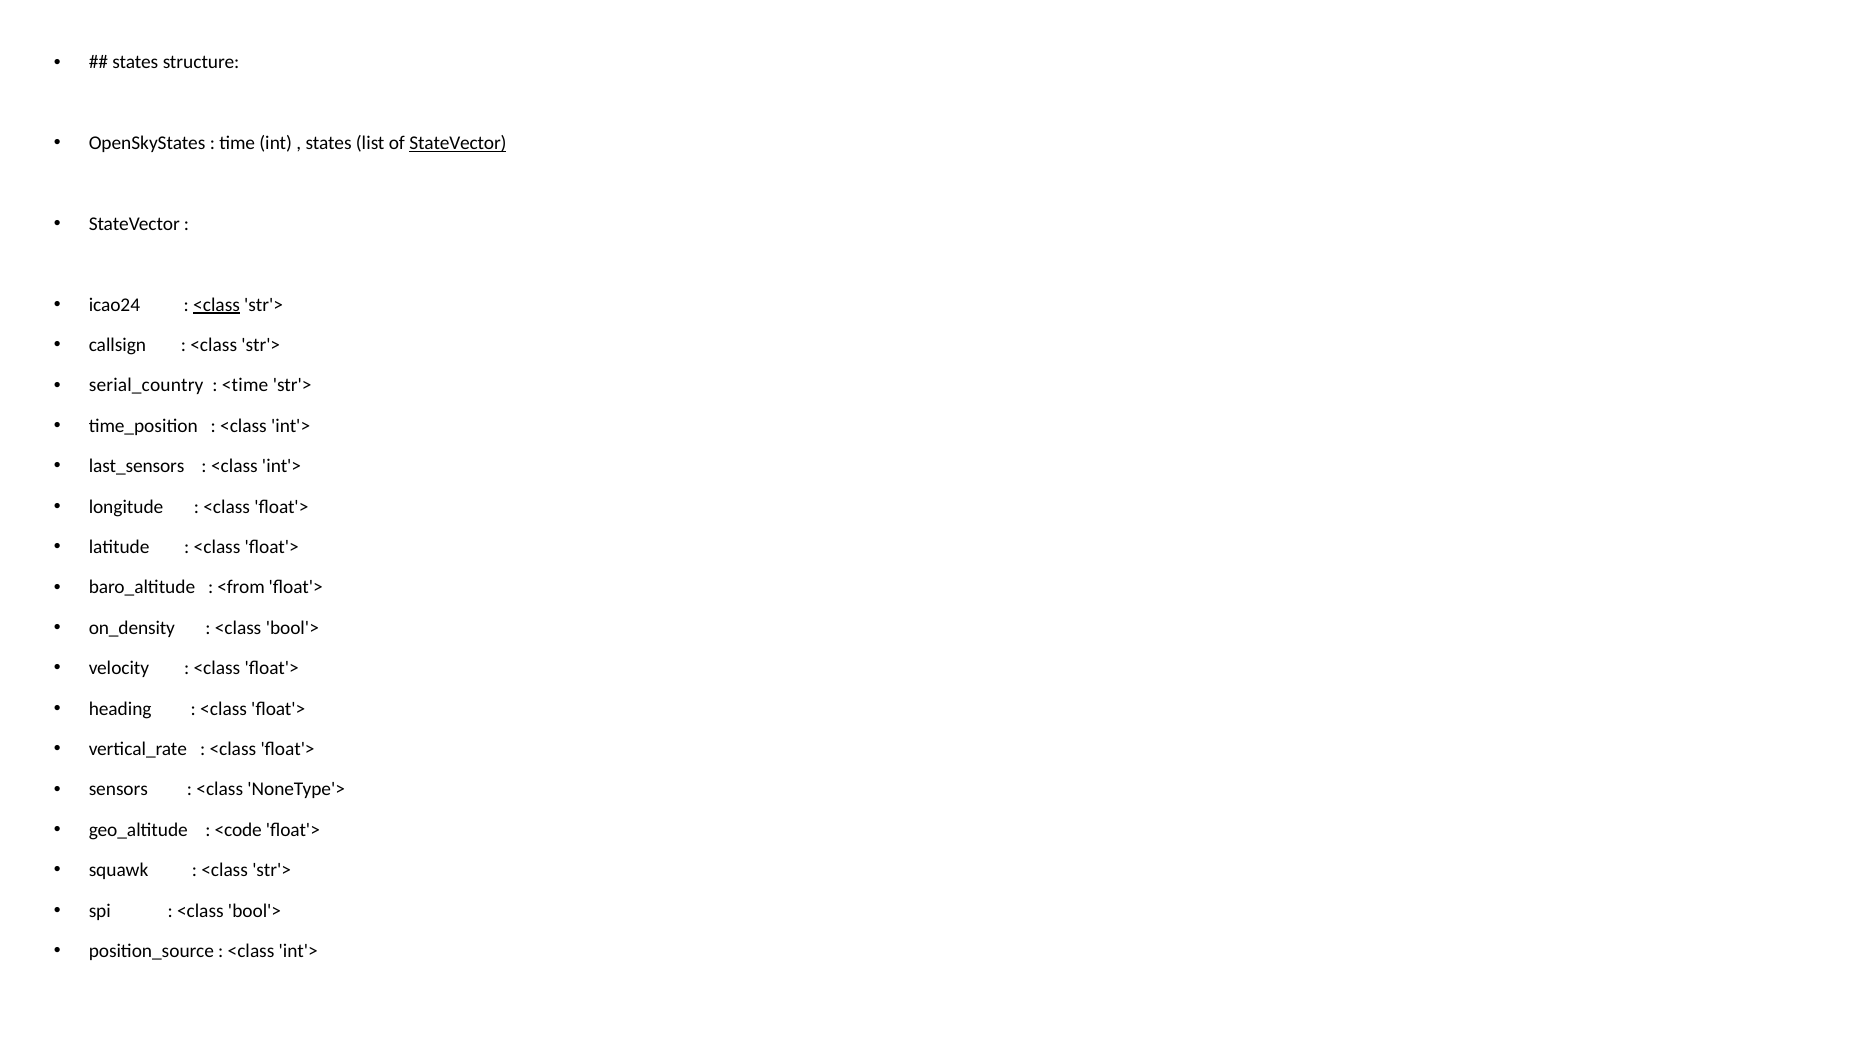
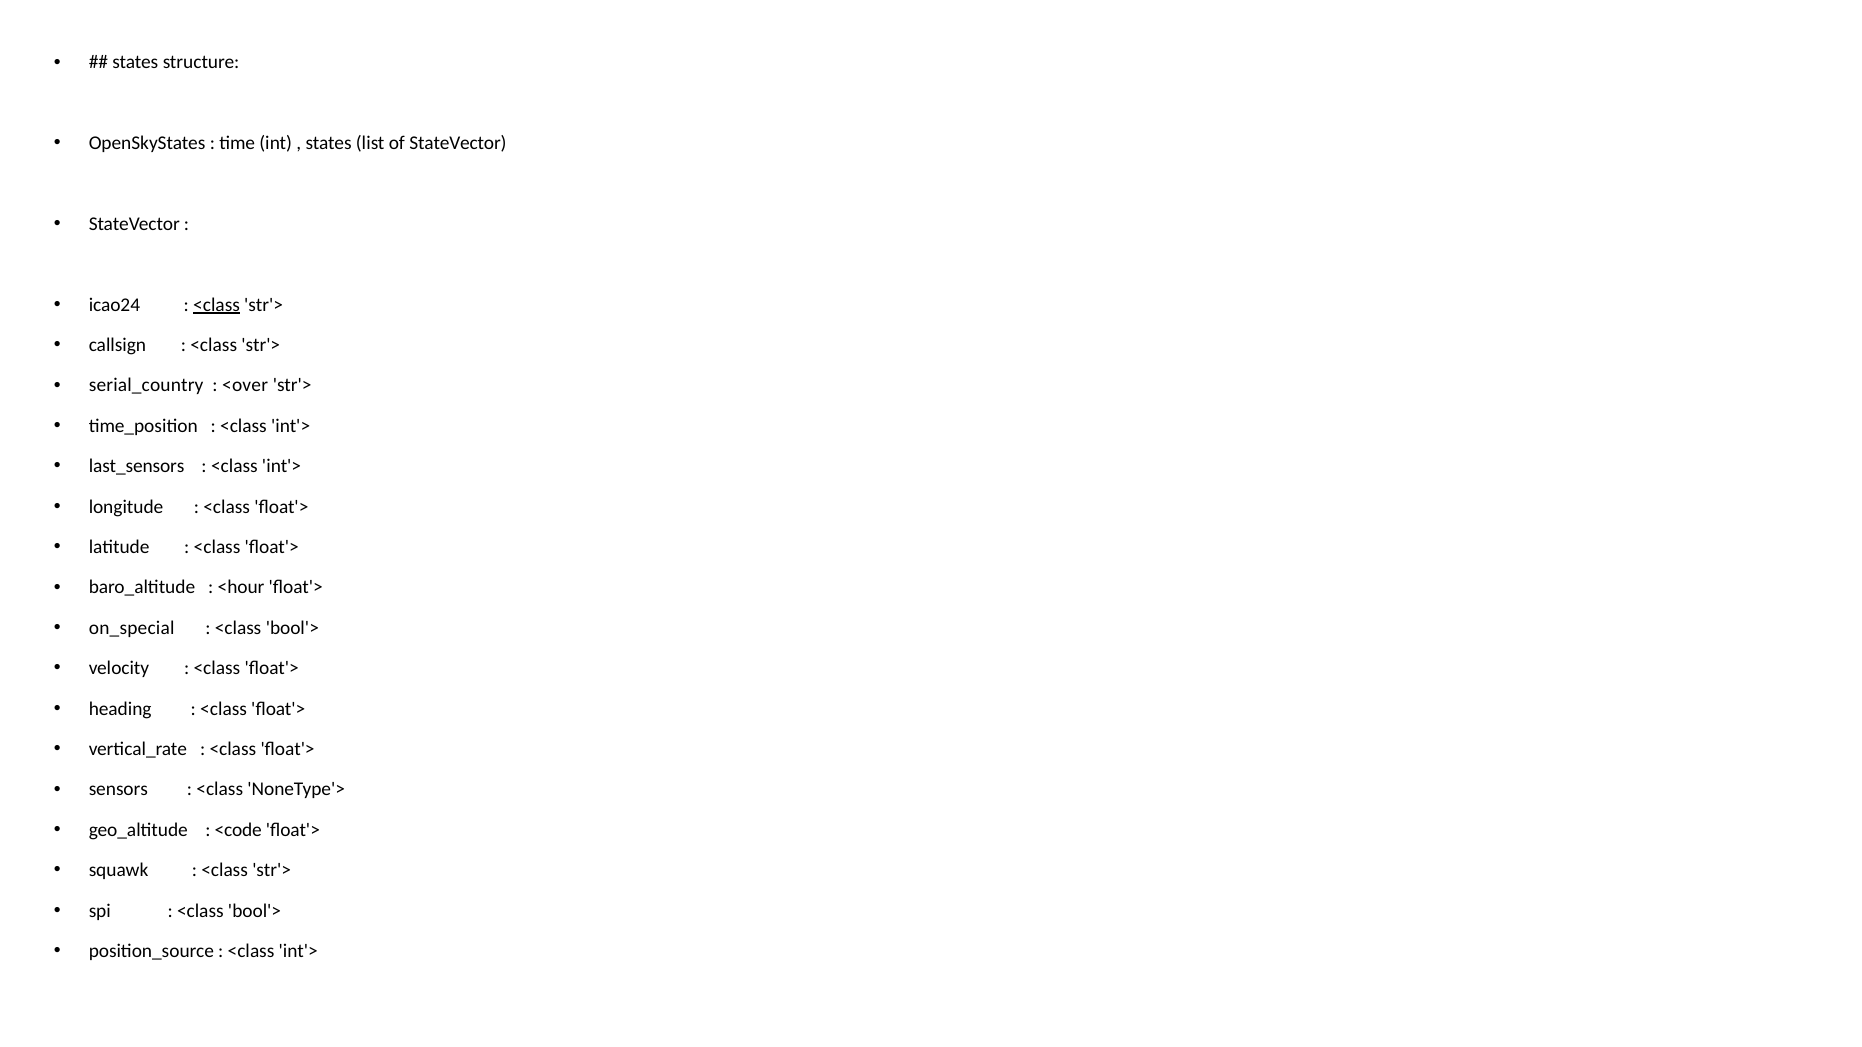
StateVector at (458, 143) underline: present -> none
<time: <time -> <over
<from: <from -> <hour
on_density: on_density -> on_special
